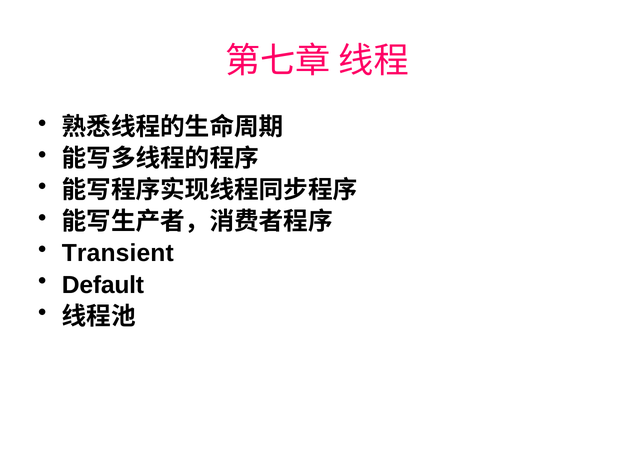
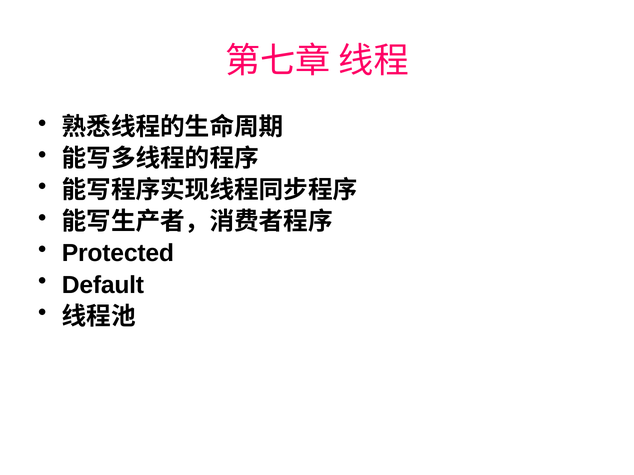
Transient: Transient -> Protected
